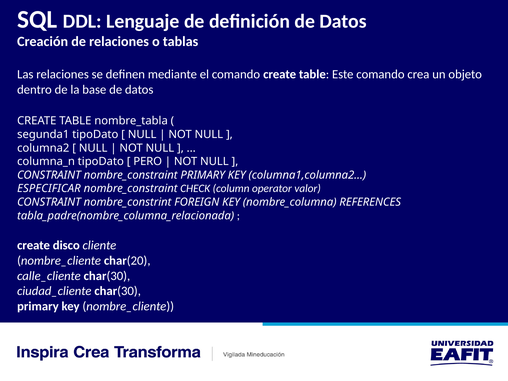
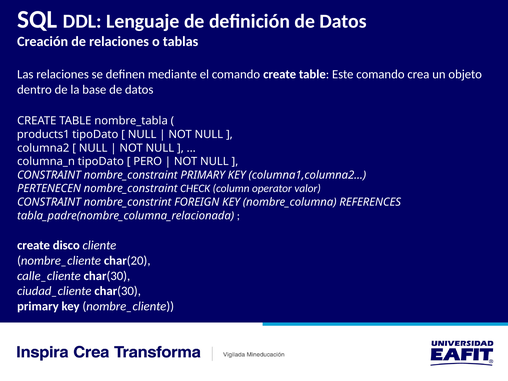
segunda1: segunda1 -> products1
ESPECIFICAR: ESPECIFICAR -> PERTENECEN
